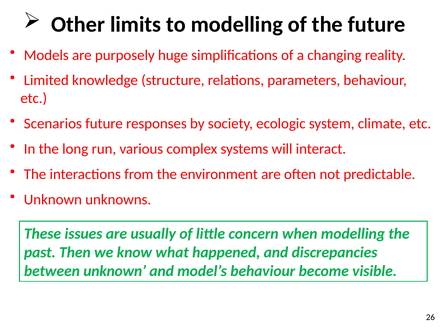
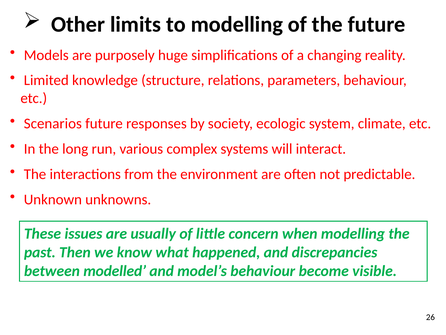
between unknown: unknown -> modelled
